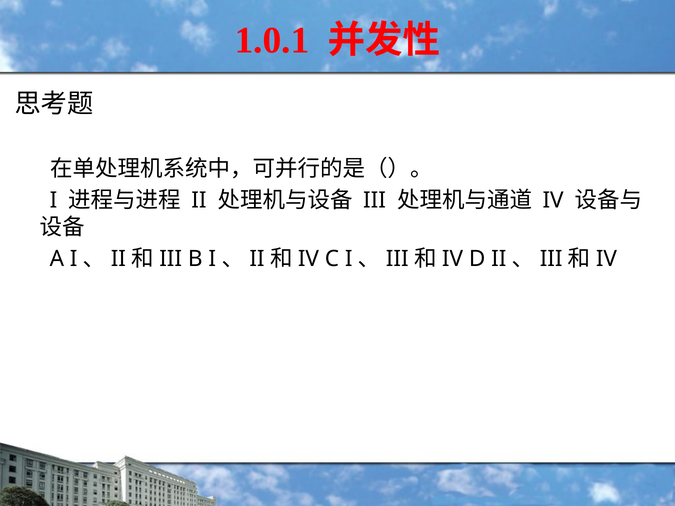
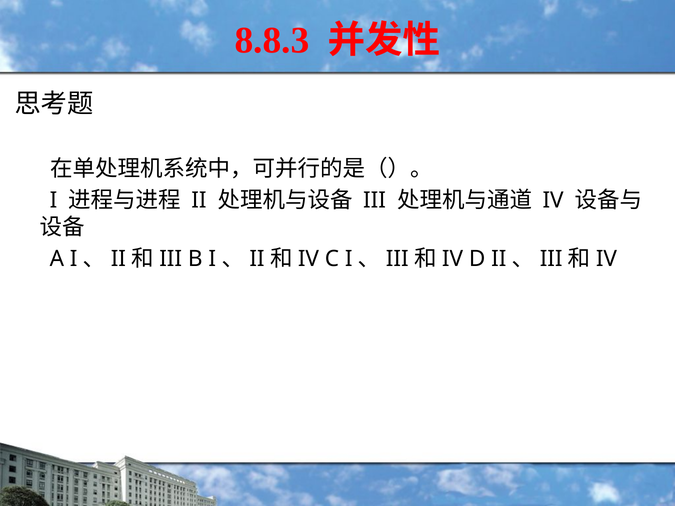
1.0.1: 1.0.1 -> 8.8.3
